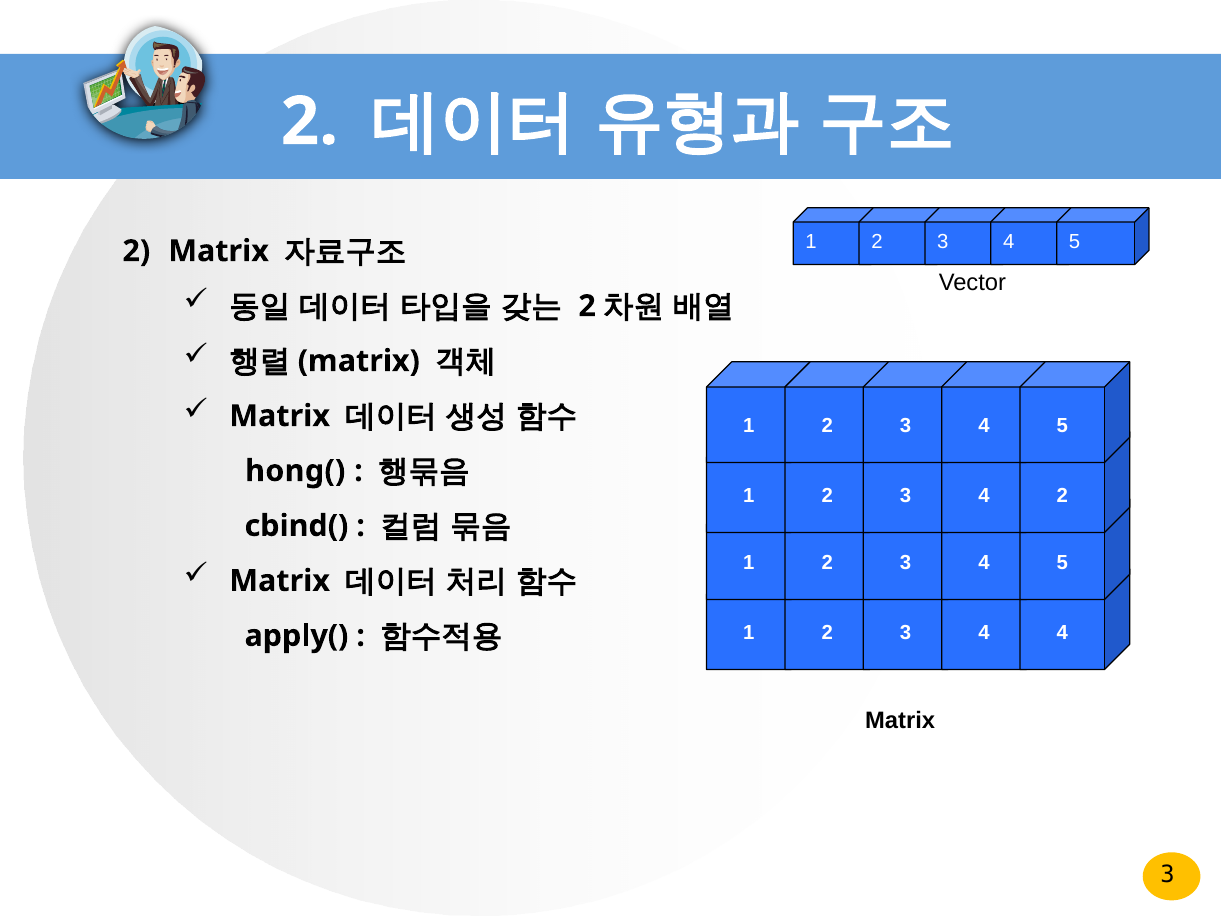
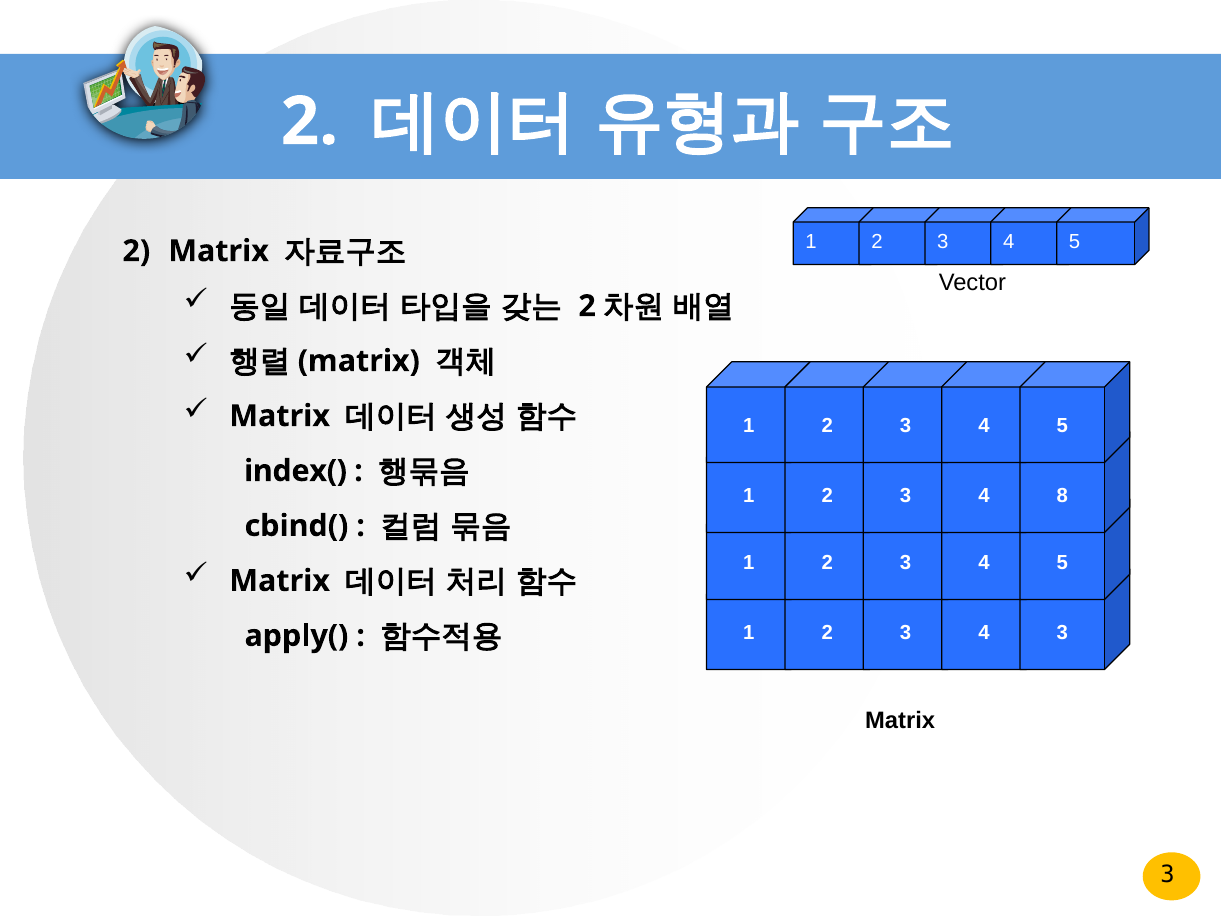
hong(: hong( -> index(
4 2: 2 -> 8
4 4: 4 -> 3
